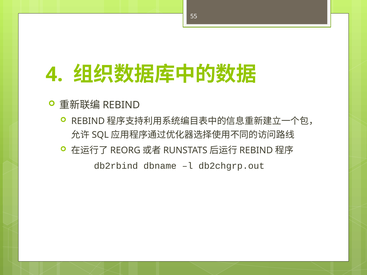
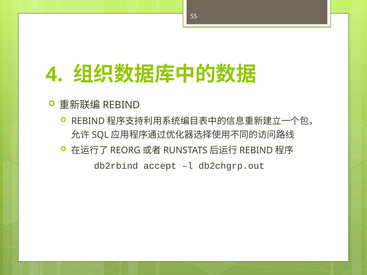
dbname: dbname -> accept
